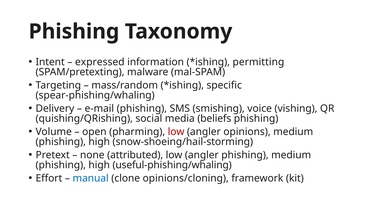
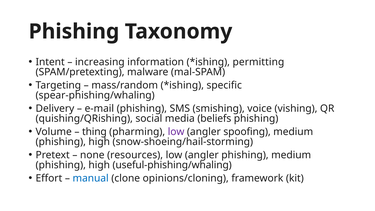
expressed: expressed -> increasing
open: open -> thing
low at (176, 132) colour: red -> purple
opinions: opinions -> spoofing
attributed: attributed -> resources
